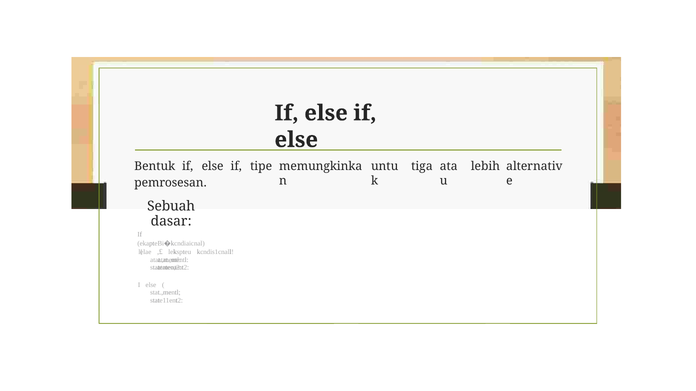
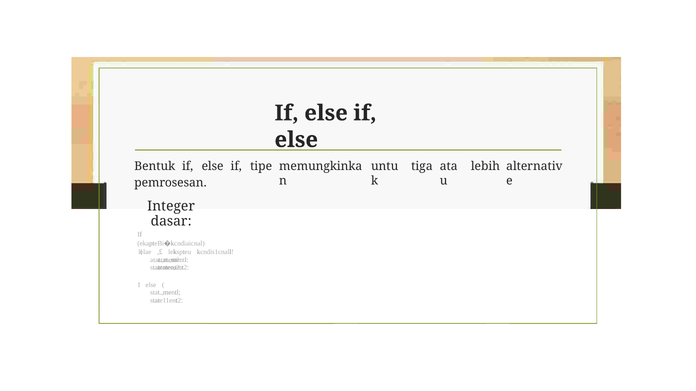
Sebuah: Sebuah -> Integer
